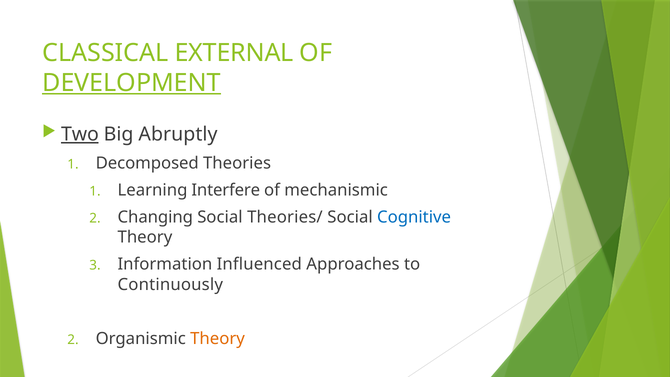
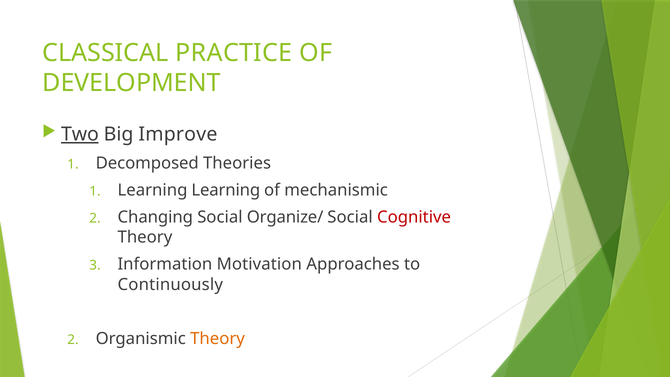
EXTERNAL: EXTERNAL -> PRACTICE
DEVELOPMENT underline: present -> none
Abruptly: Abruptly -> Improve
Learning Interfere: Interfere -> Learning
Theories/: Theories/ -> Organize/
Cognitive colour: blue -> red
Influenced: Influenced -> Motivation
